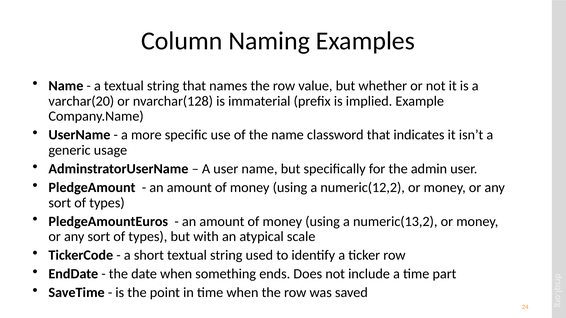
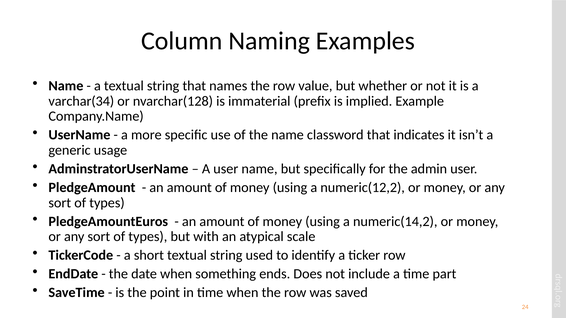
varchar(20: varchar(20 -> varchar(34
numeric(13,2: numeric(13,2 -> numeric(14,2
